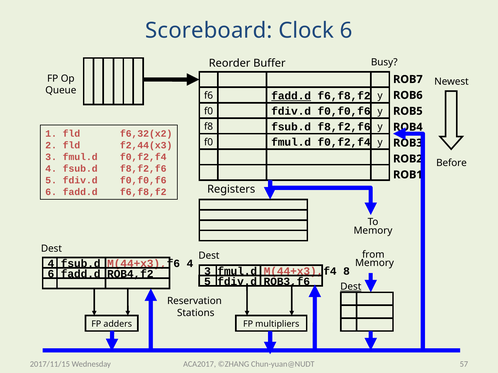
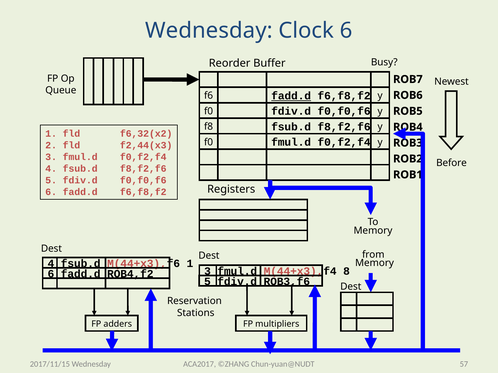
Scoreboard at (209, 30): Scoreboard -> Wednesday
M(44+x3),f6 4: 4 -> 1
Dest at (351, 287) underline: present -> none
